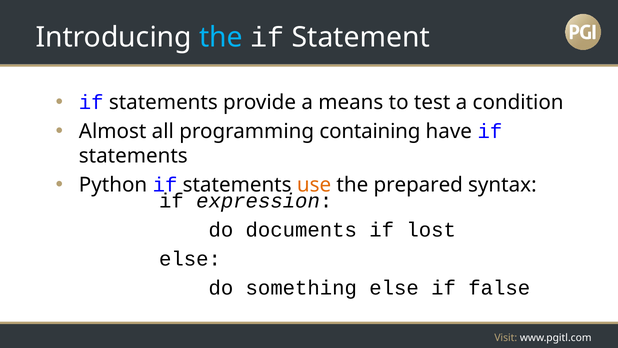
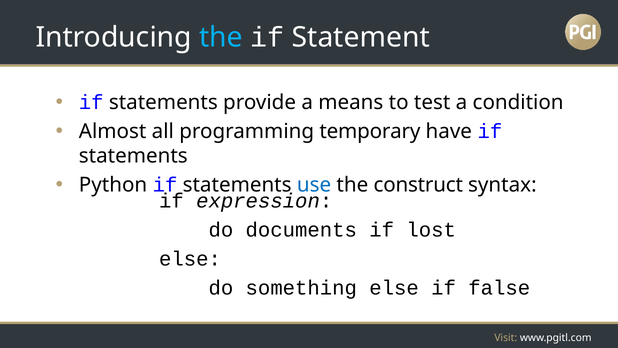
containing: containing -> temporary
use colour: orange -> blue
prepared: prepared -> construct
